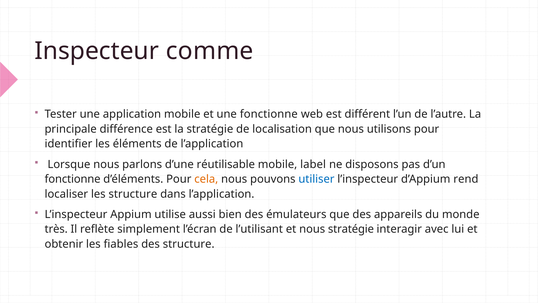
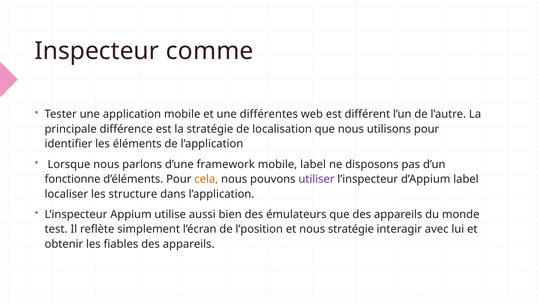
une fonctionne: fonctionne -> différentes
réutilisable: réutilisable -> framework
utiliser colour: blue -> purple
d’Appium rend: rend -> label
très: très -> test
l’utilisant: l’utilisant -> l’position
structure at (189, 244): structure -> appareils
